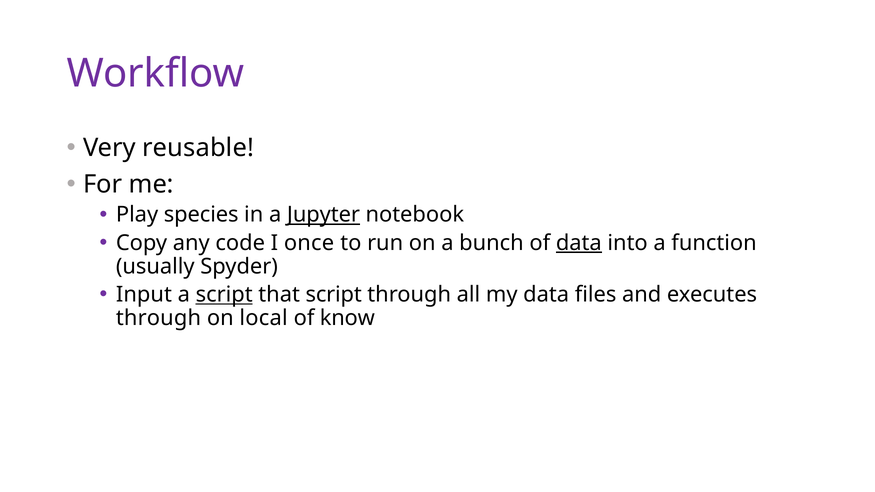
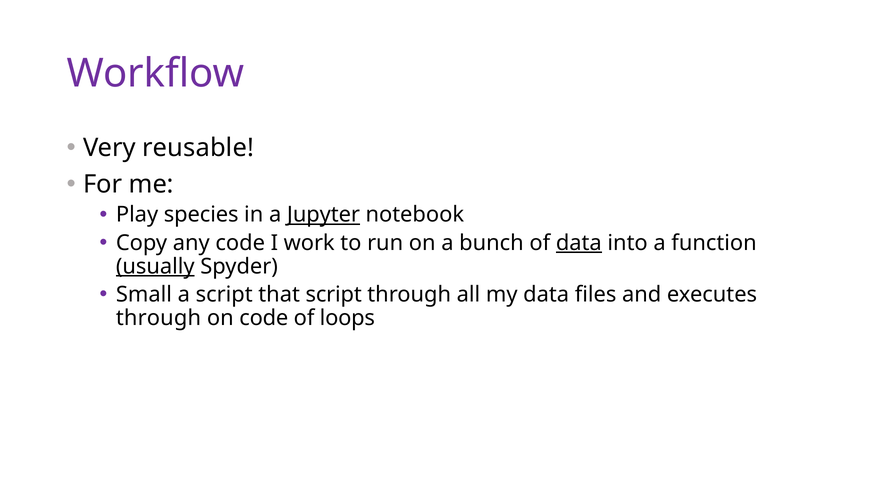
once: once -> work
usually underline: none -> present
Input: Input -> Small
script at (224, 295) underline: present -> none
on local: local -> code
know: know -> loops
